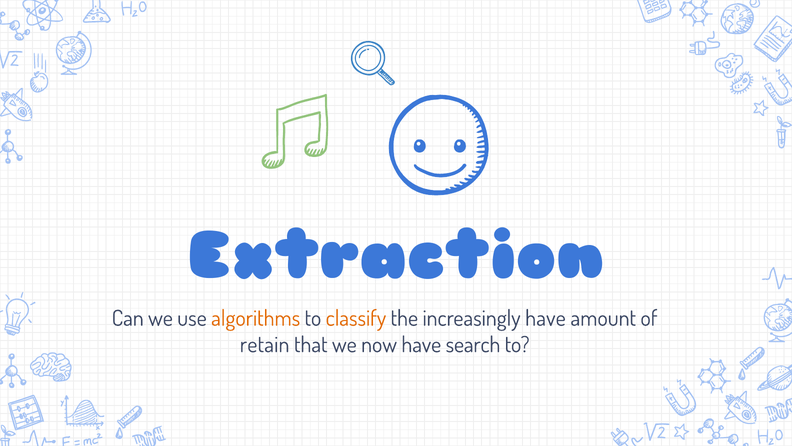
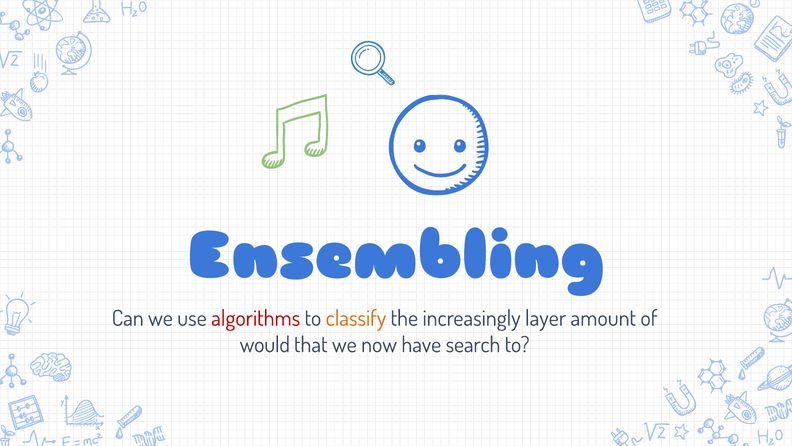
Extraction: Extraction -> Ensembling
algorithms colour: orange -> red
increasingly have: have -> layer
retain: retain -> would
